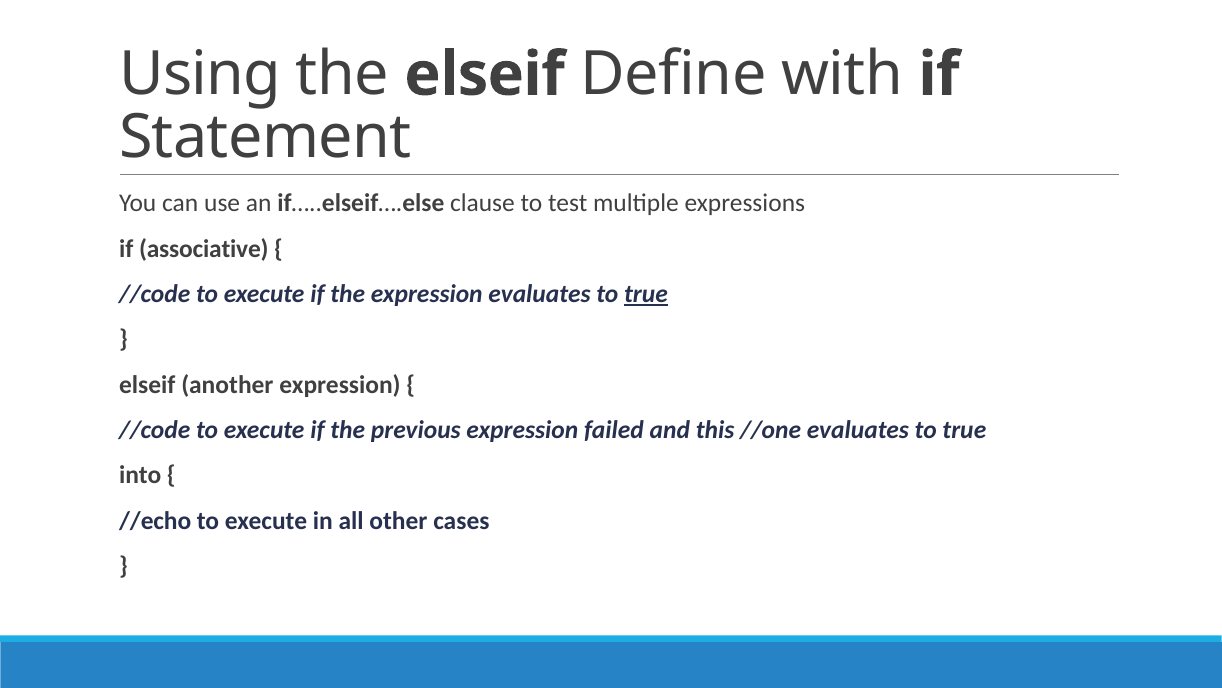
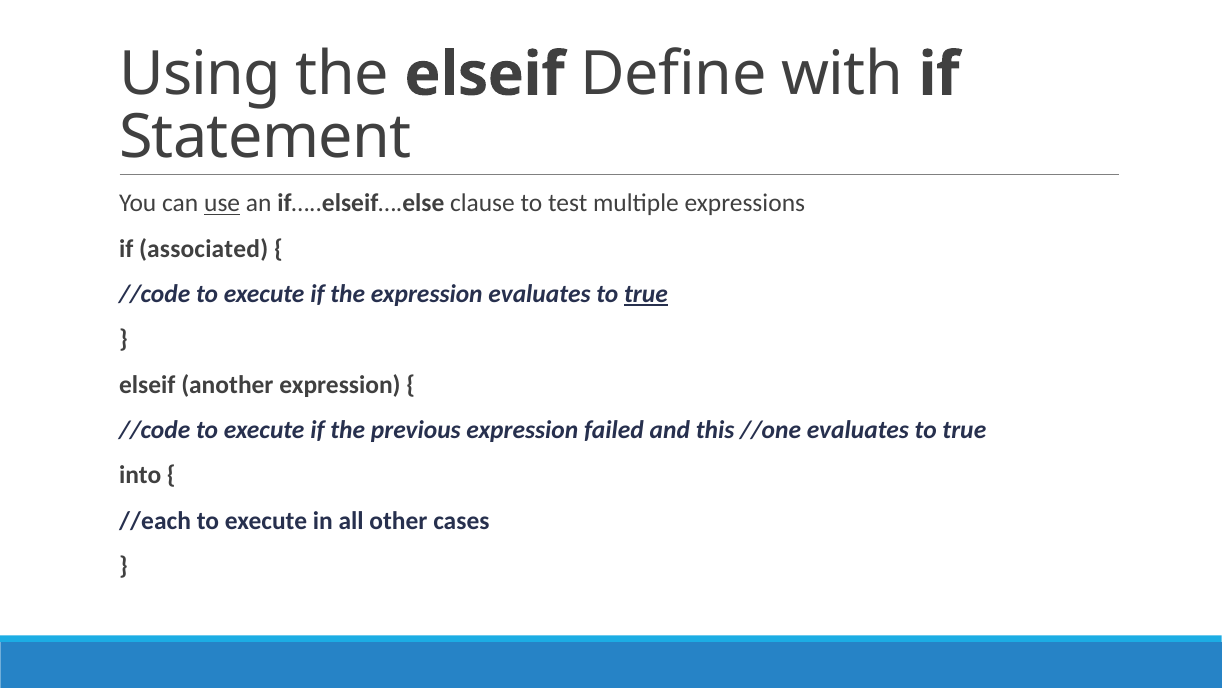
use underline: none -> present
associative: associative -> associated
//echo: //echo -> //each
